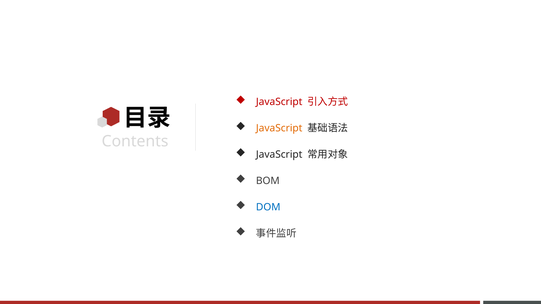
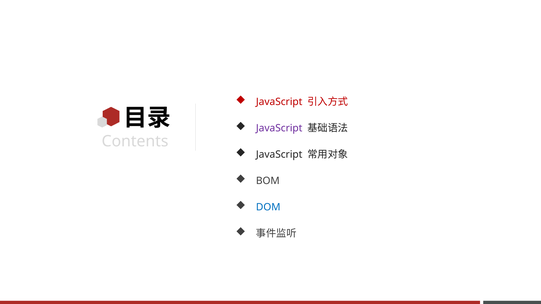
JavaScript at (279, 128) colour: orange -> purple
